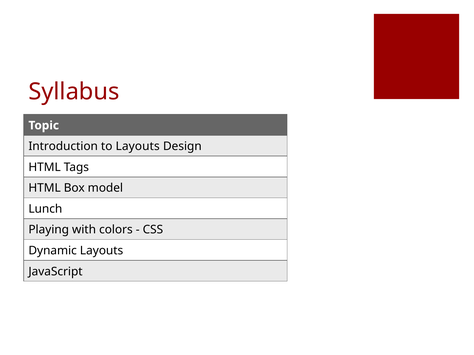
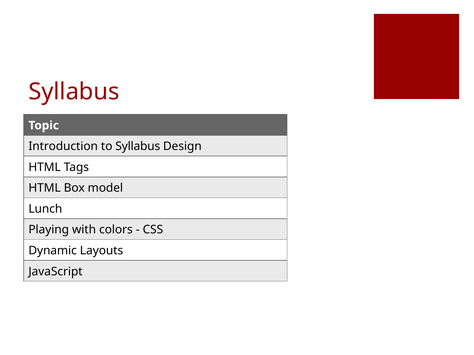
to Layouts: Layouts -> Syllabus
